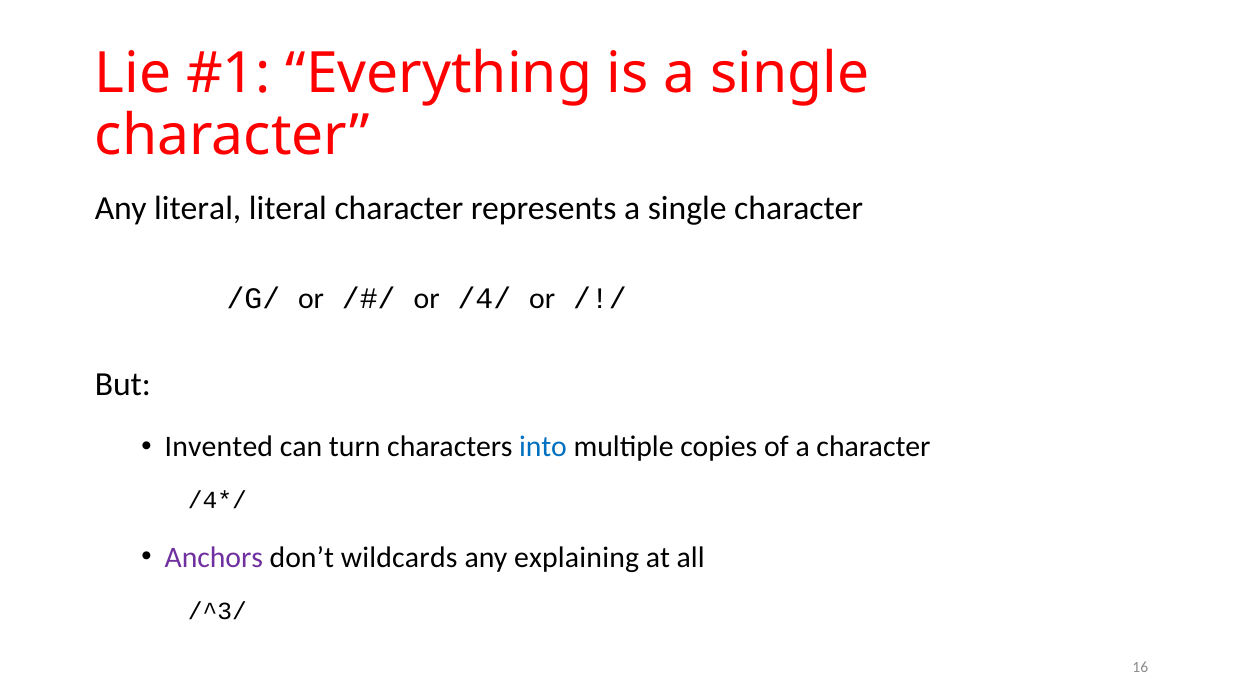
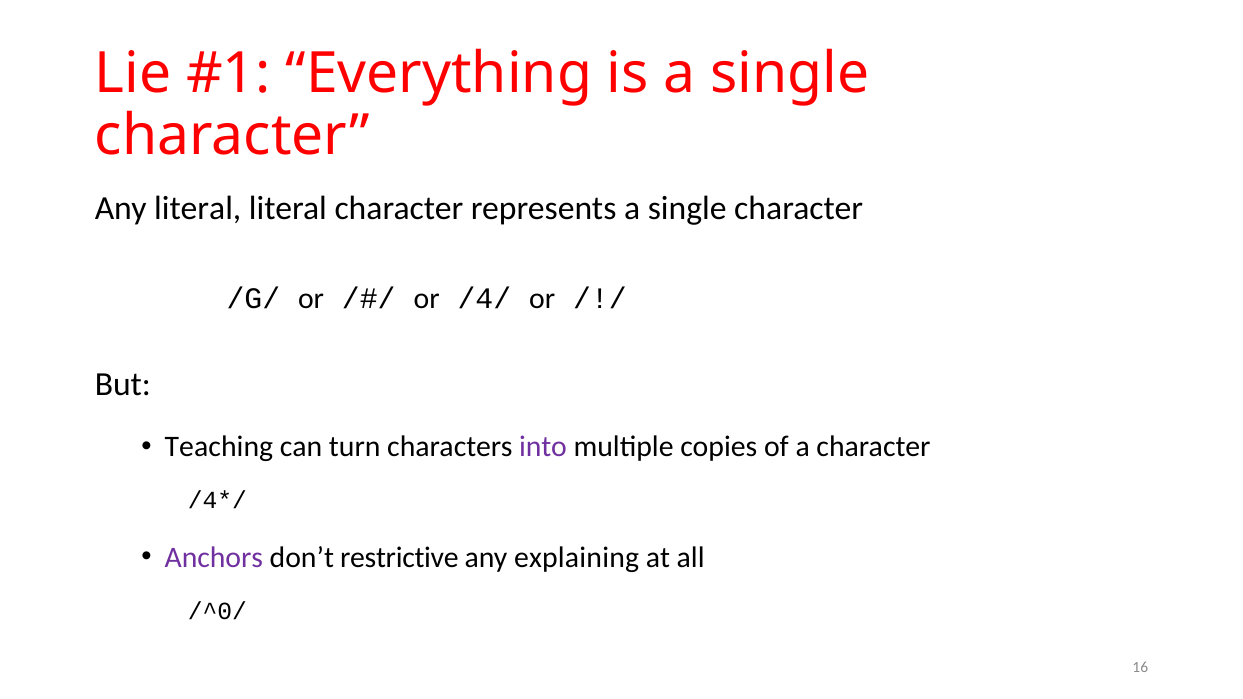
Invented: Invented -> Teaching
into colour: blue -> purple
wildcards: wildcards -> restrictive
/^3/: /^3/ -> /^0/
